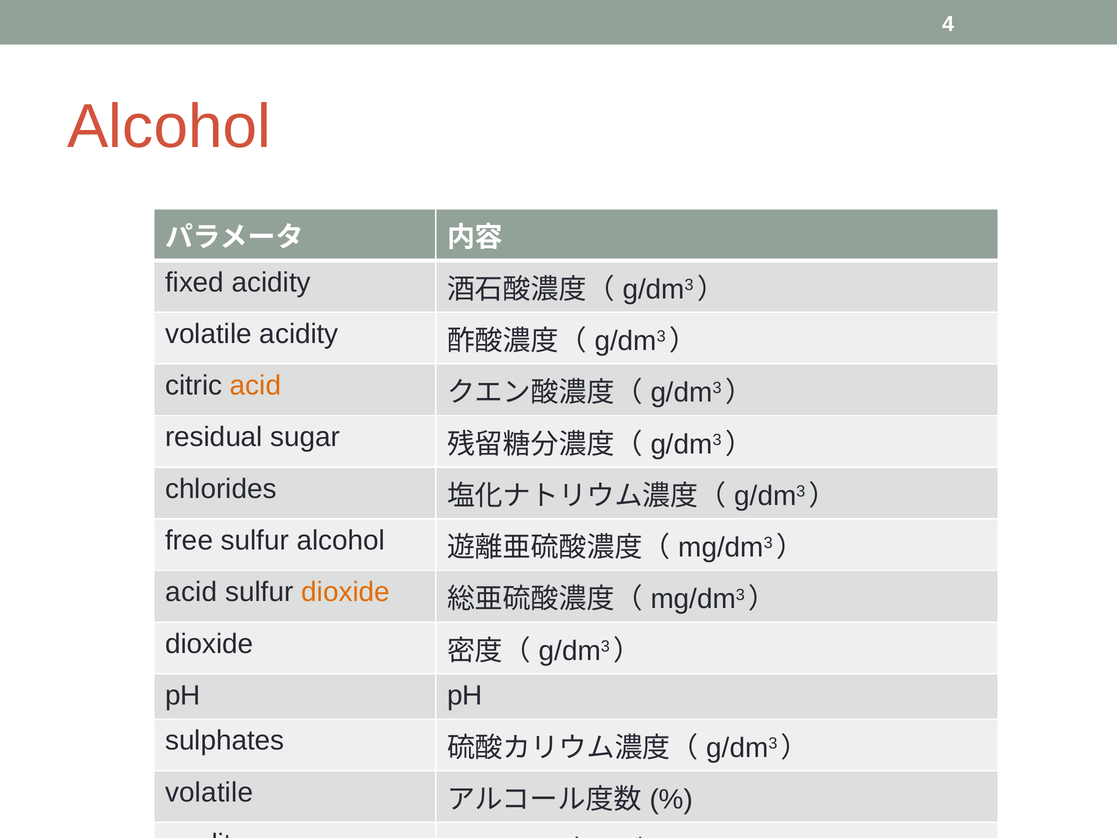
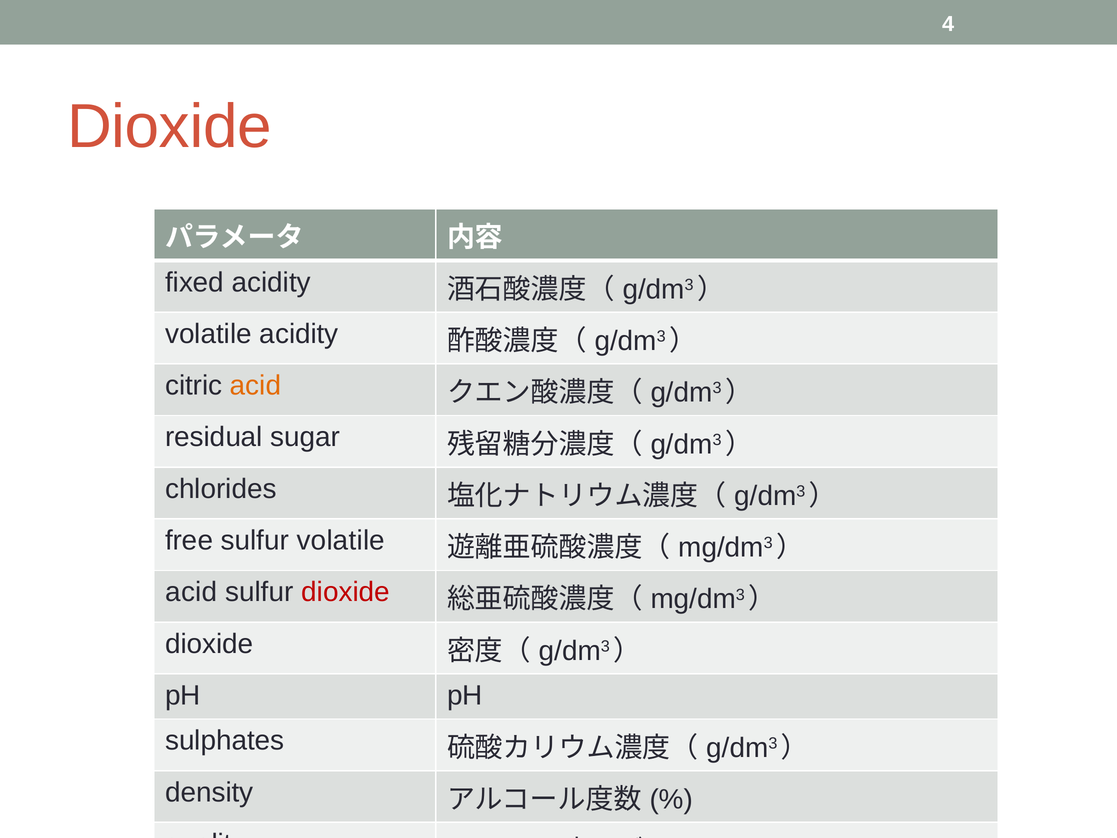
Alcohol at (169, 127): Alcohol -> Dioxide
sulfur alcohol: alcohol -> volatile
dioxide at (346, 592) colour: orange -> red
volatile at (209, 792): volatile -> density
